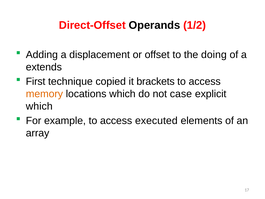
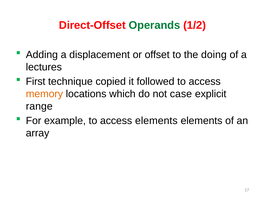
Operands colour: black -> green
extends: extends -> lectures
brackets: brackets -> followed
which at (39, 106): which -> range
access executed: executed -> elements
